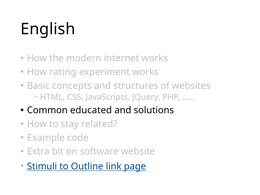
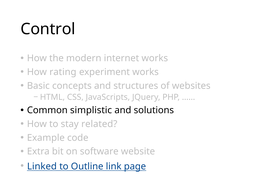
English: English -> Control
educated: educated -> simplistic
Stimuli: Stimuli -> Linked
